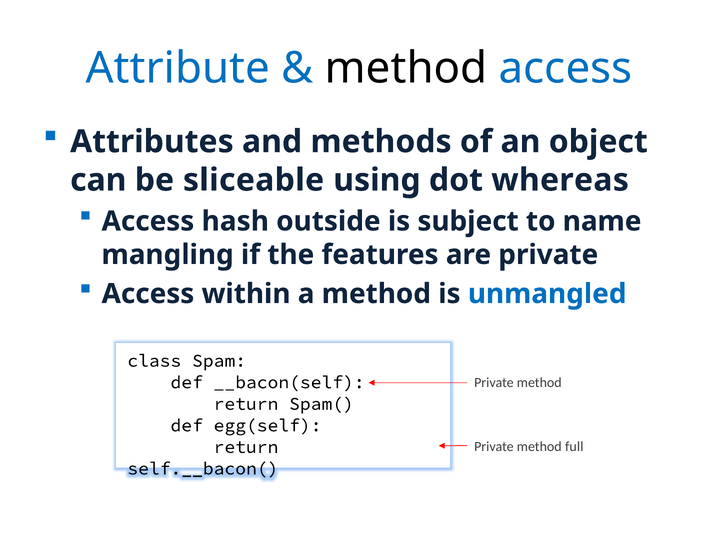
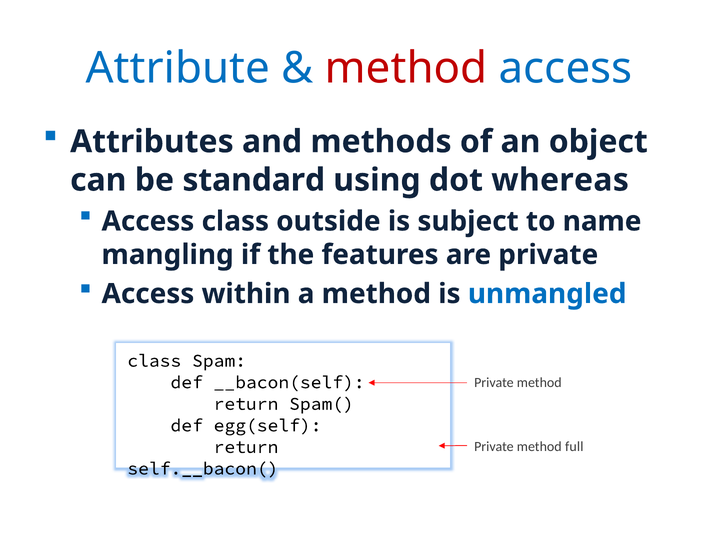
method at (406, 68) colour: black -> red
sliceable: sliceable -> standard
Access hash: hash -> class
